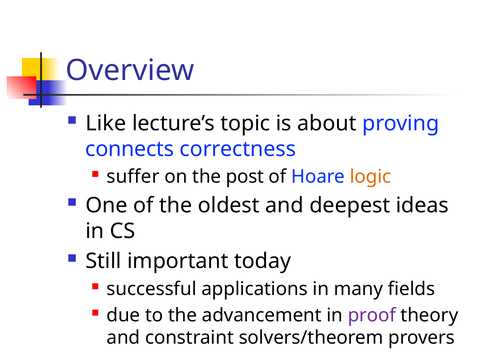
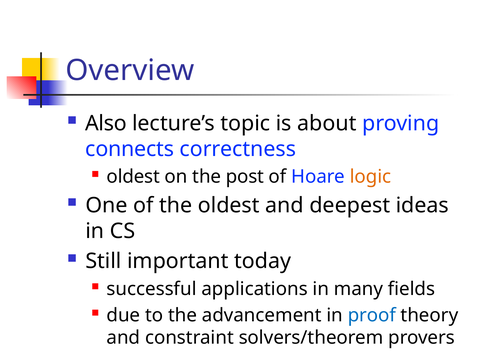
Like: Like -> Also
suffer at (133, 177): suffer -> oldest
proof colour: purple -> blue
